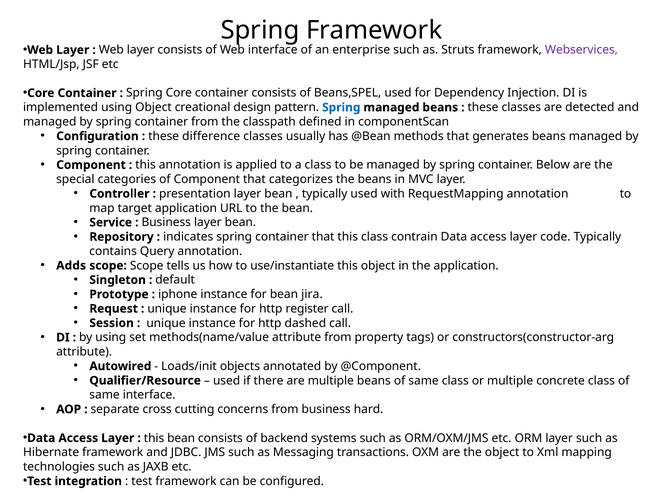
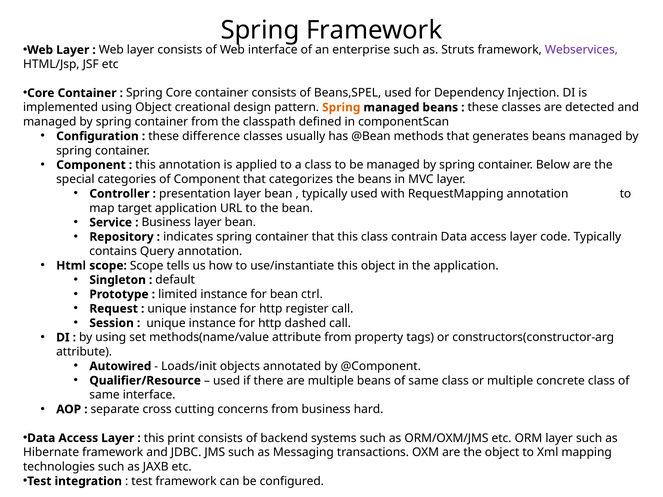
Spring at (341, 107) colour: blue -> orange
Adds: Adds -> Html
iphone: iphone -> limited
jira: jira -> ctrl
this bean: bean -> print
